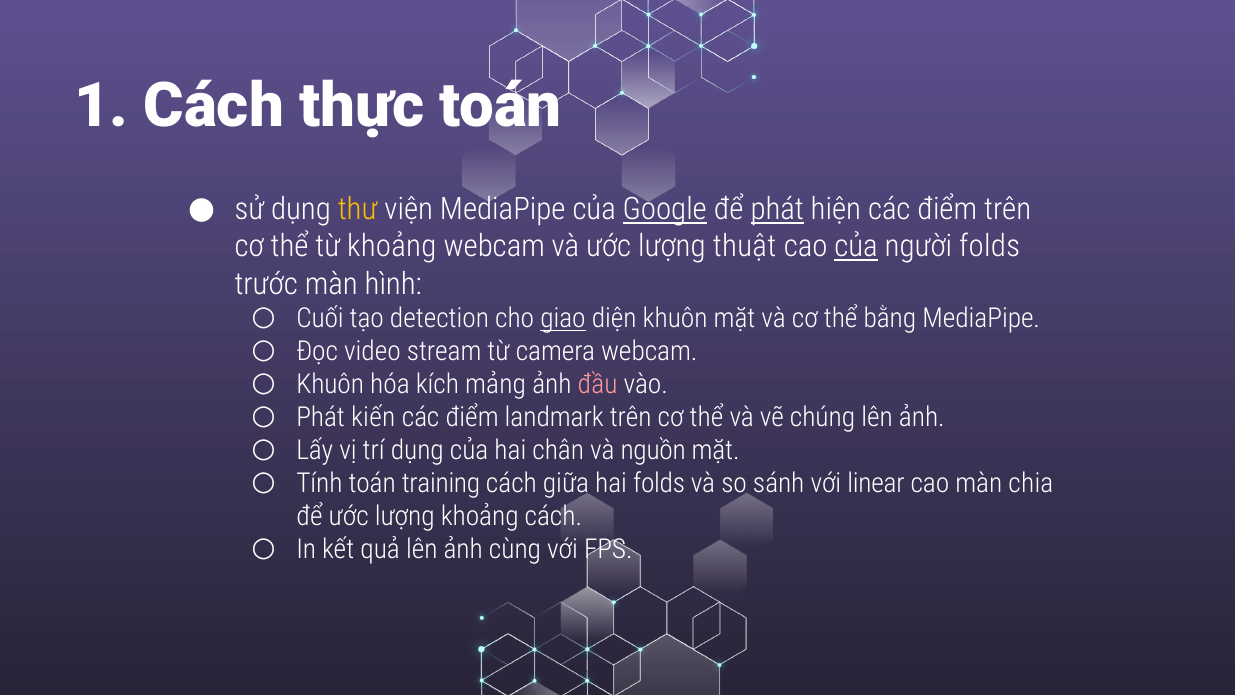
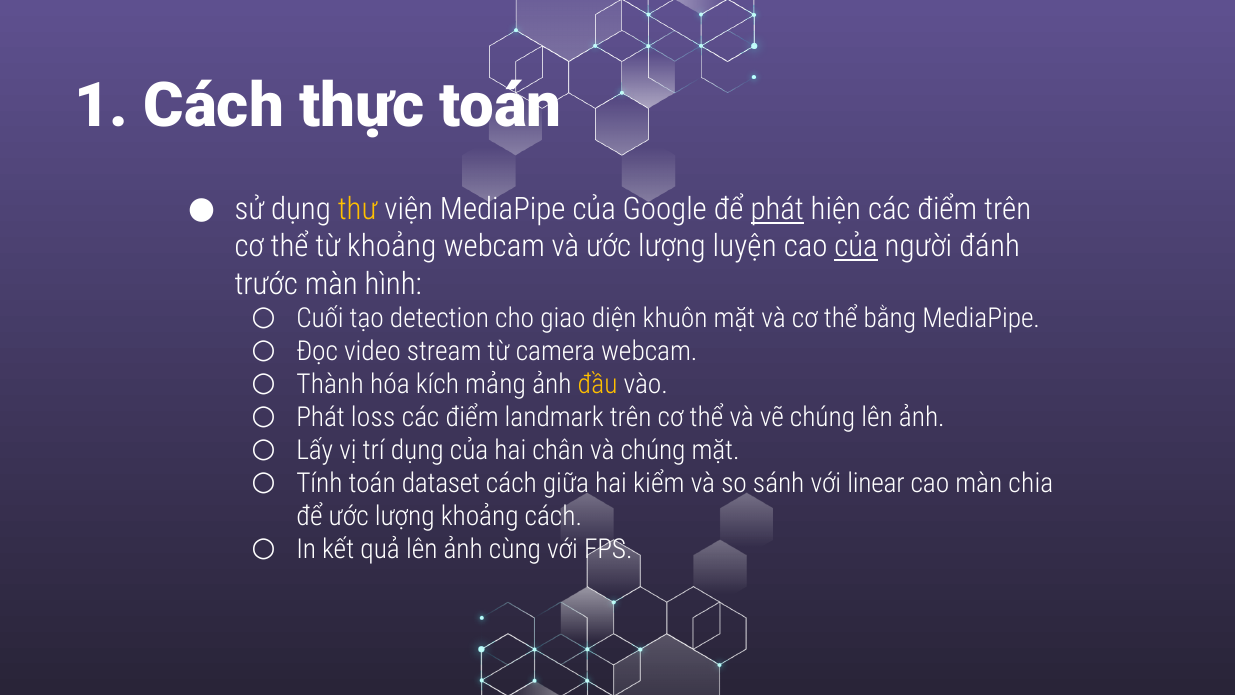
Google underline: present -> none
thuật: thuật -> luyện
người folds: folds -> đánh
giao underline: present -> none
Khuôn at (330, 384): Khuôn -> Thành
đầu colour: pink -> yellow
kiến: kiến -> loss
và nguồn: nguồn -> chúng
training: training -> dataset
hai folds: folds -> kiểm
